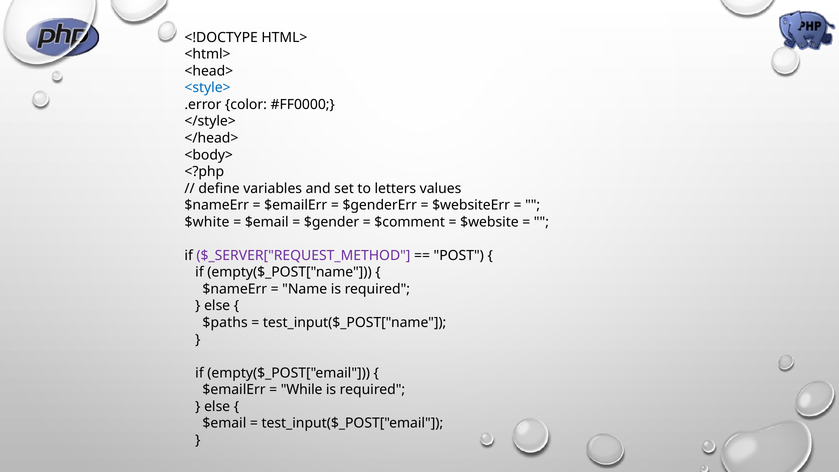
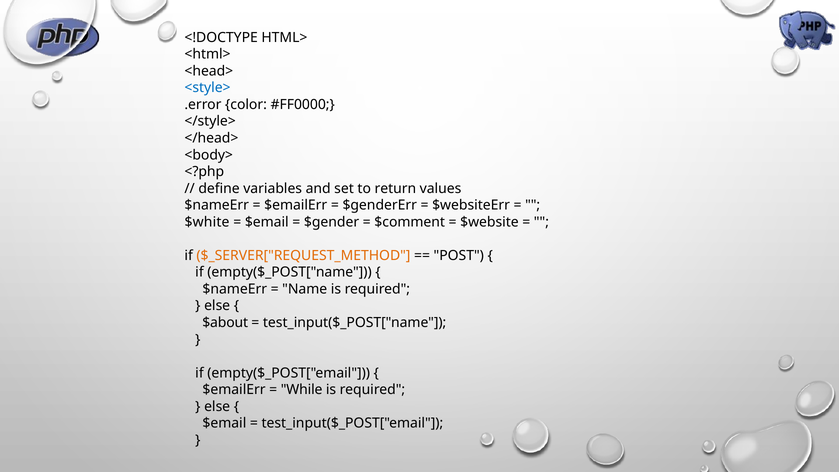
letters: letters -> return
$_SERVER["REQUEST_METHOD colour: purple -> orange
$paths: $paths -> $about
